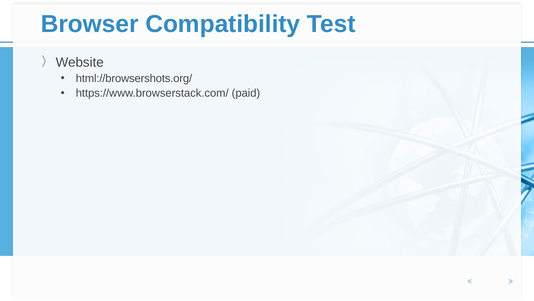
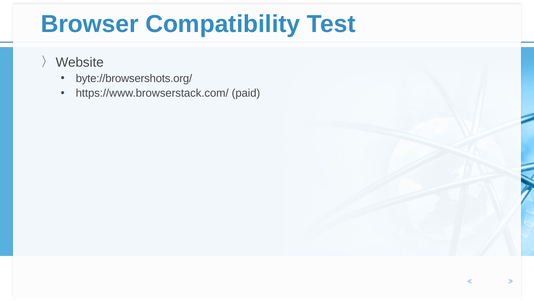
html://browsershots.org/: html://browsershots.org/ -> byte://browsershots.org/
